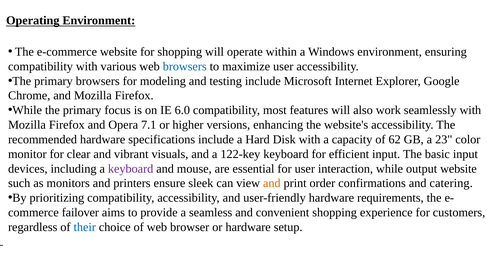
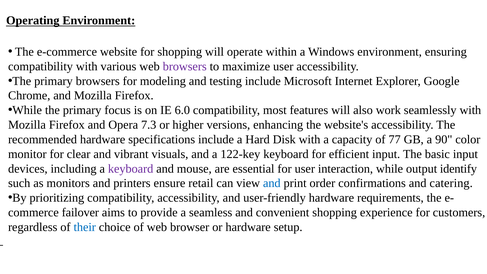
browsers at (185, 66) colour: blue -> purple
7.1: 7.1 -> 7.3
62: 62 -> 77
23: 23 -> 90
output website: website -> identify
sleek: sleek -> retail
and at (272, 183) colour: orange -> blue
